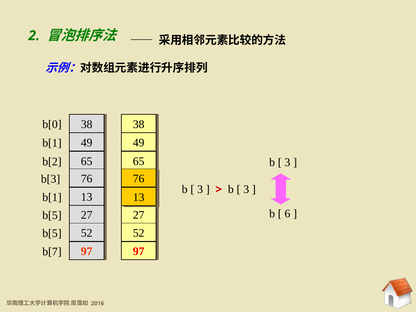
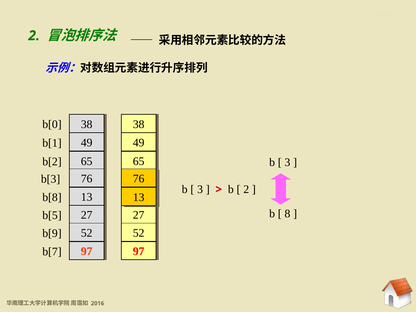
3 at (246, 189): 3 -> 2
b[1 at (52, 197): b[1 -> b[8
6: 6 -> 8
b[5 at (52, 233): b[5 -> b[9
